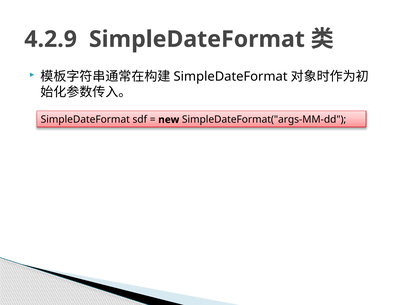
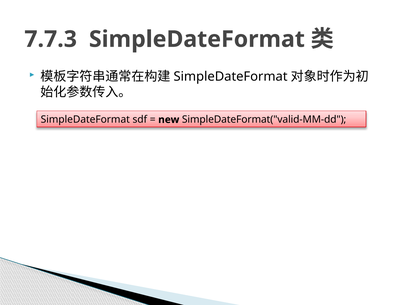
4.2.9: 4.2.9 -> 7.7.3
SimpleDateFormat("args-MM-dd: SimpleDateFormat("args-MM-dd -> SimpleDateFormat("valid-MM-dd
